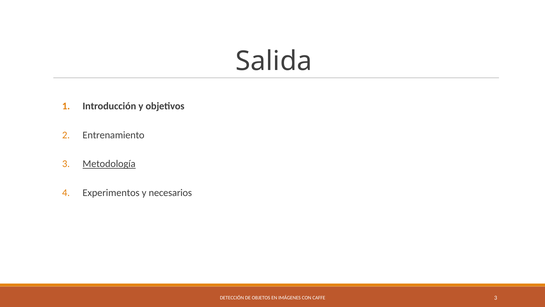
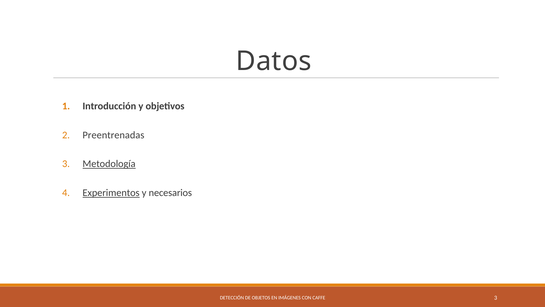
Salida: Salida -> Datos
Entrenamiento: Entrenamiento -> Preentrenadas
Experimentos underline: none -> present
